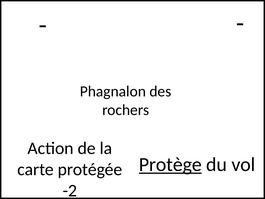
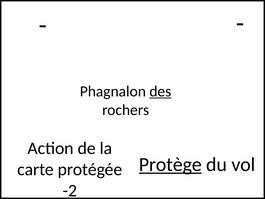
des underline: none -> present
